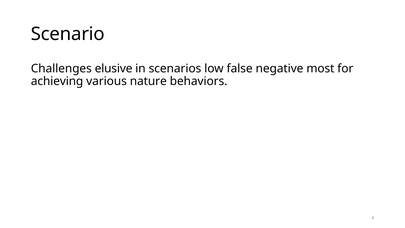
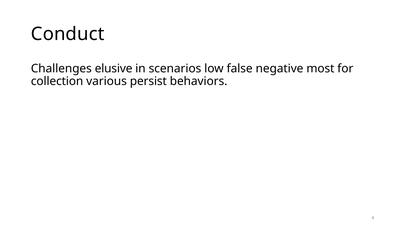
Scenario: Scenario -> Conduct
achieving: achieving -> collection
nature: nature -> persist
